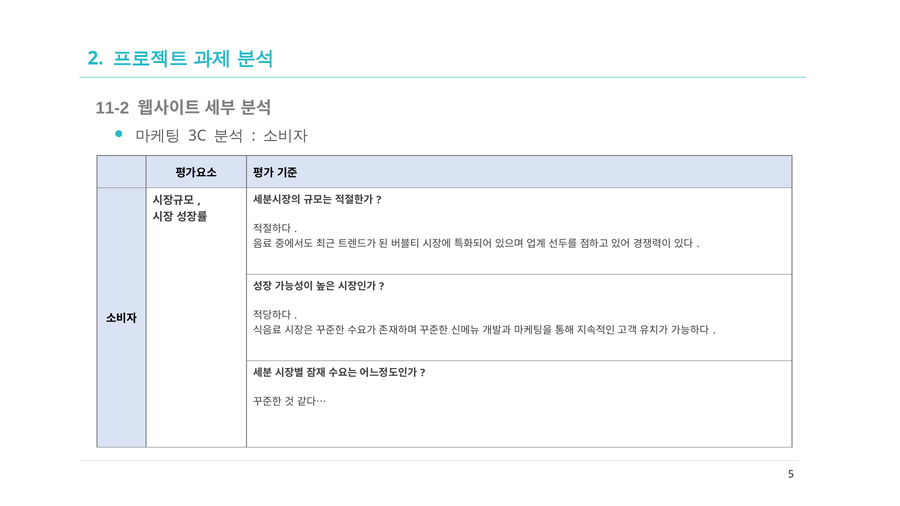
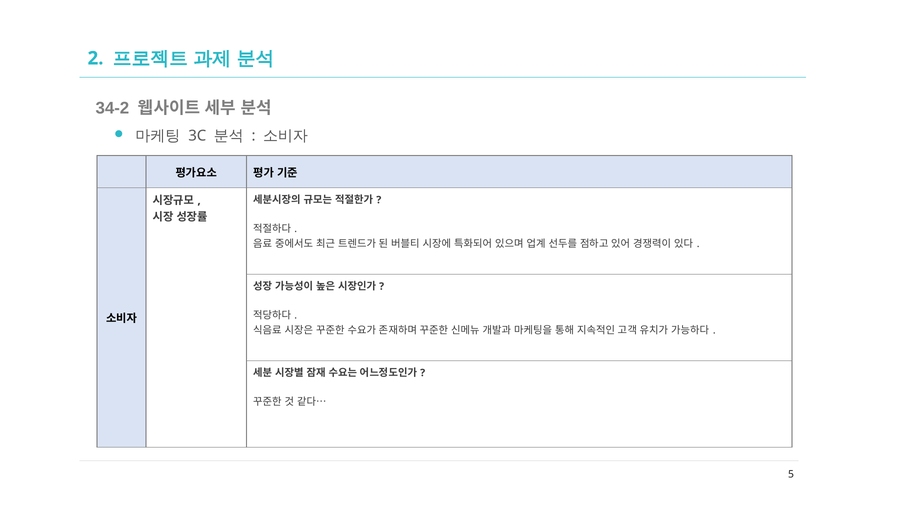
11-2: 11-2 -> 34-2
